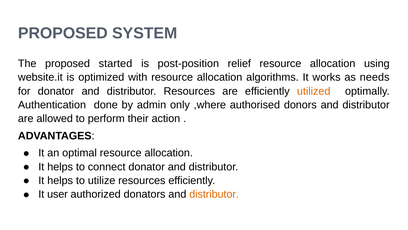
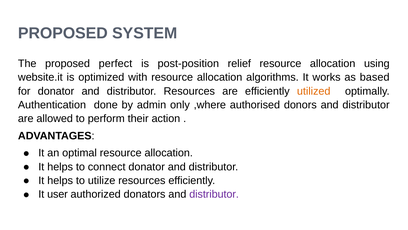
started: started -> perfect
needs: needs -> based
distributor at (214, 194) colour: orange -> purple
